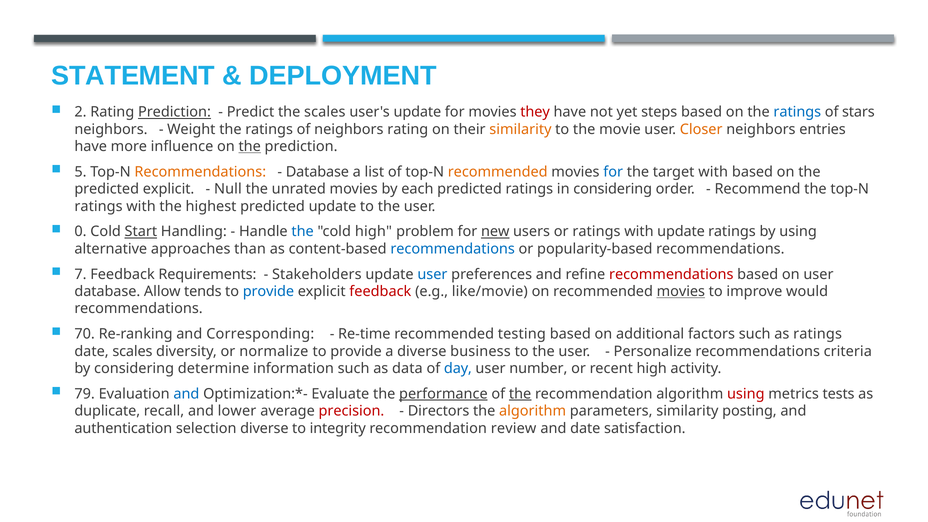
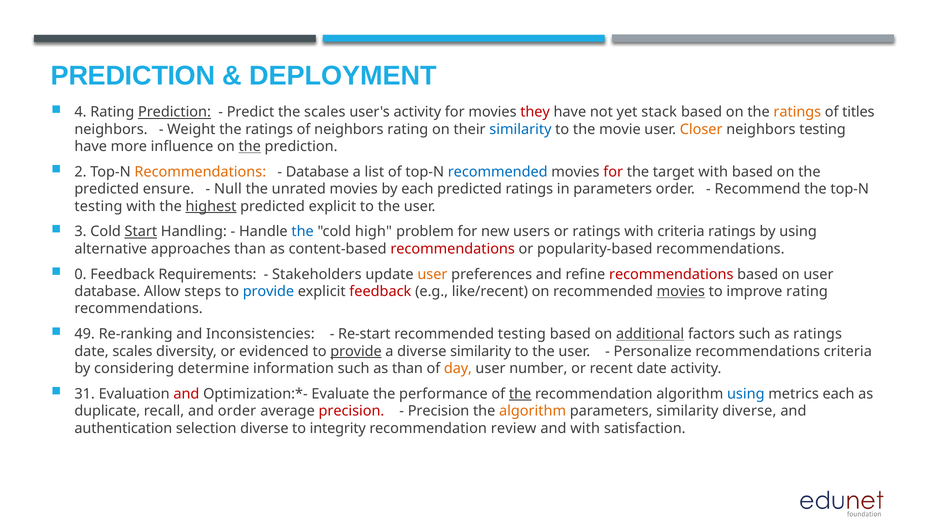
STATEMENT at (133, 76): STATEMENT -> PREDICTION
2: 2 -> 4
user's update: update -> activity
steps: steps -> stack
ratings at (797, 112) colour: blue -> orange
stars: stars -> titles
similarity at (520, 129) colour: orange -> blue
neighbors entries: entries -> testing
5: 5 -> 2
recommended at (498, 172) colour: orange -> blue
for at (613, 172) colour: blue -> red
predicted explicit: explicit -> ensure
in considering: considering -> parameters
ratings at (99, 206): ratings -> testing
highest underline: none -> present
predicted update: update -> explicit
0: 0 -> 3
new underline: present -> none
with update: update -> criteria
recommendations at (453, 249) colour: blue -> red
7: 7 -> 0
user at (432, 274) colour: blue -> orange
tends: tends -> steps
like/movie: like/movie -> like/recent
improve would: would -> rating
70: 70 -> 49
Corresponding: Corresponding -> Inconsistencies
Re-time: Re-time -> Re-start
additional underline: none -> present
normalize: normalize -> evidenced
provide at (356, 351) underline: none -> present
diverse business: business -> similarity
as data: data -> than
day colour: blue -> orange
recent high: high -> date
79: 79 -> 31
and at (186, 394) colour: blue -> red
performance underline: present -> none
using at (746, 394) colour: red -> blue
metrics tests: tests -> each
and lower: lower -> order
Directors at (439, 411): Directors -> Precision
similarity posting: posting -> diverse
and date: date -> with
